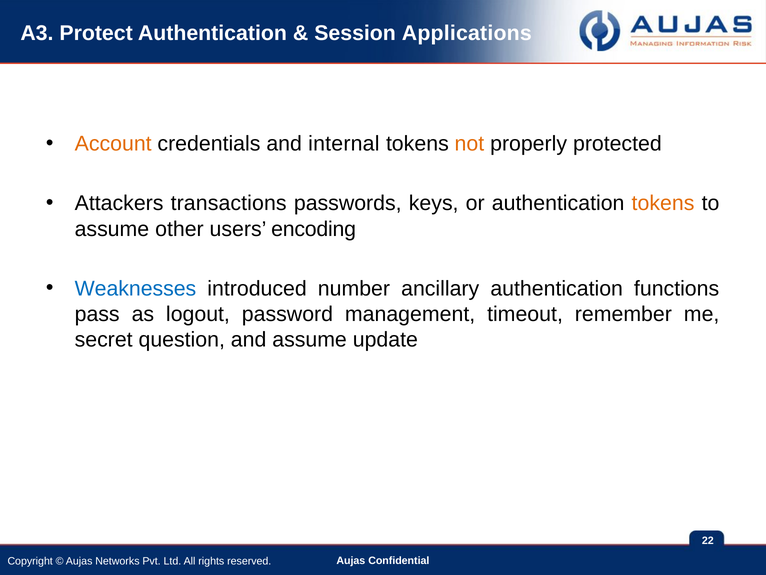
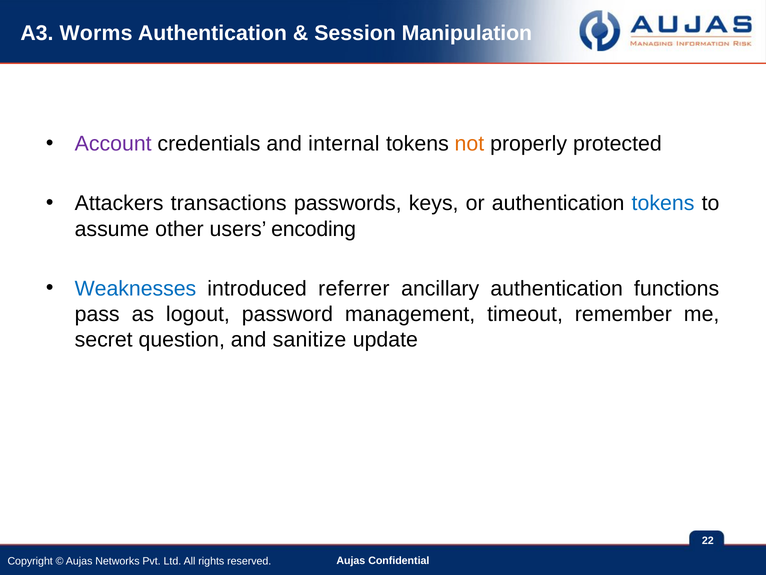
Protect: Protect -> Worms
Applications: Applications -> Manipulation
Account colour: orange -> purple
tokens at (663, 203) colour: orange -> blue
number: number -> referrer
and assume: assume -> sanitize
